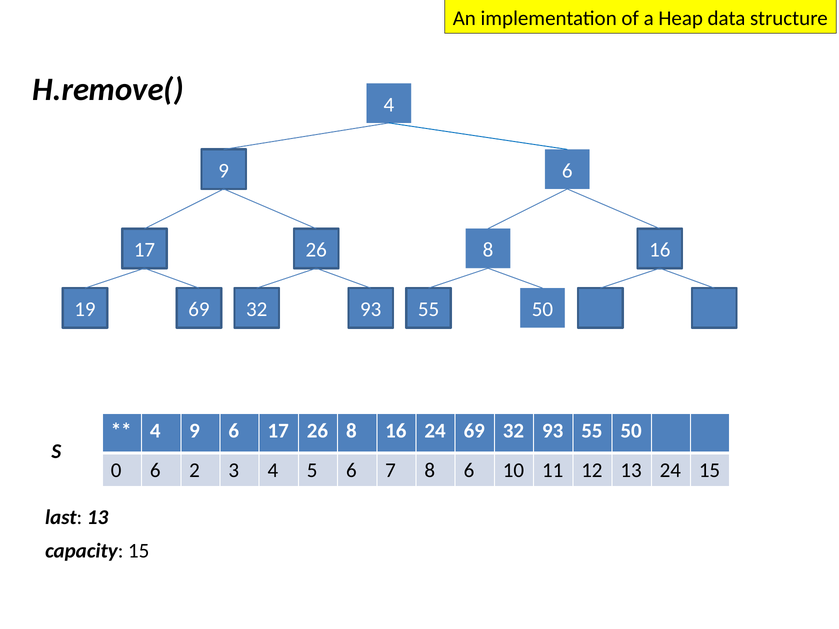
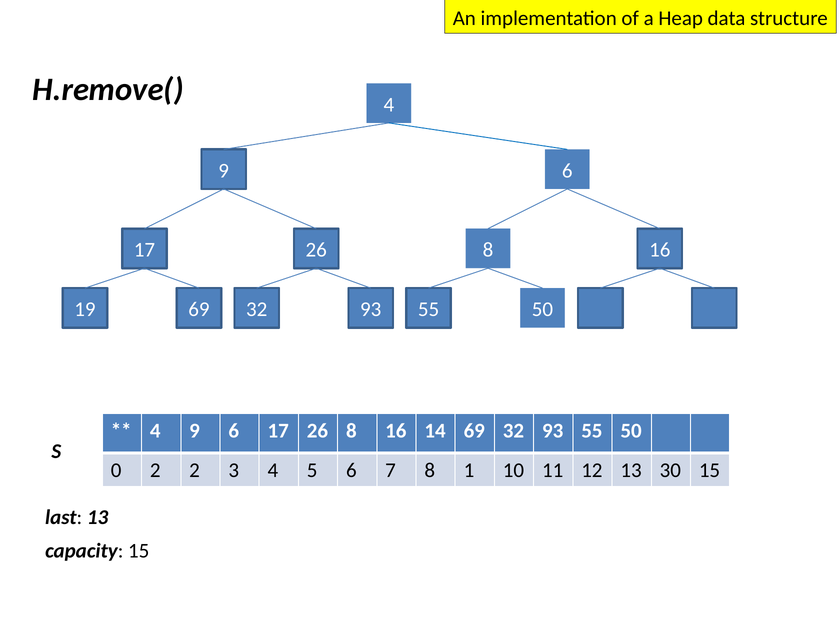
16 24: 24 -> 14
0 6: 6 -> 2
8 6: 6 -> 1
13 24: 24 -> 30
